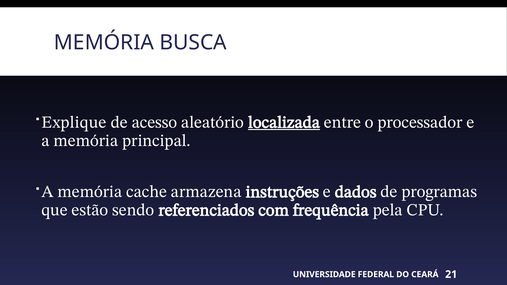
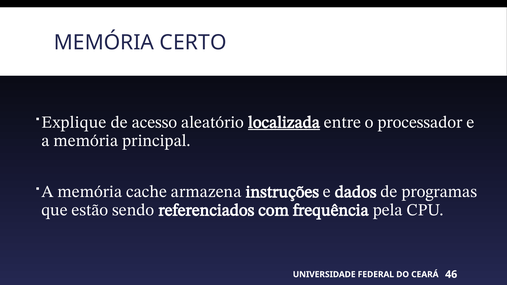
BUSCA: BUSCA -> CERTO
21: 21 -> 46
